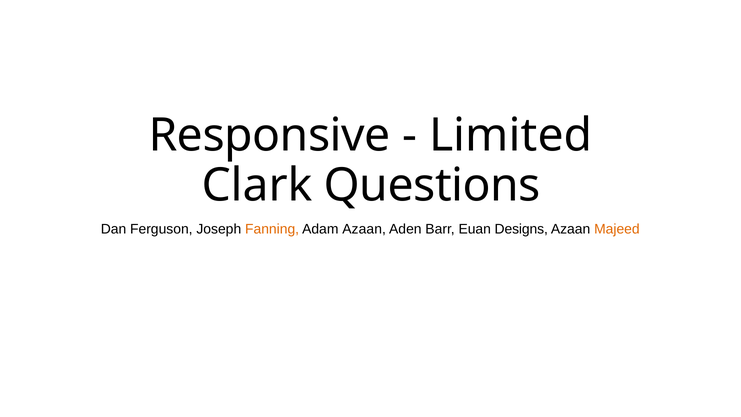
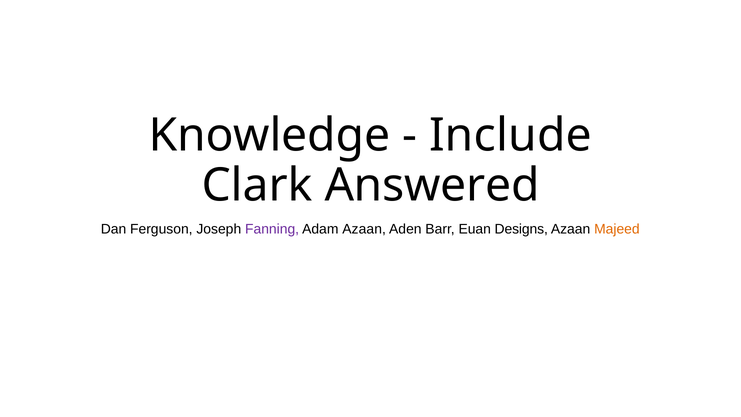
Responsive: Responsive -> Knowledge
Limited: Limited -> Include
Questions: Questions -> Answered
Fanning colour: orange -> purple
